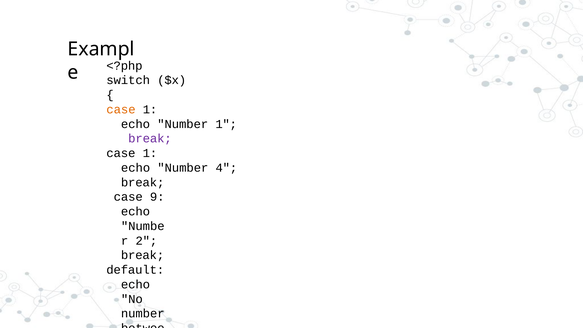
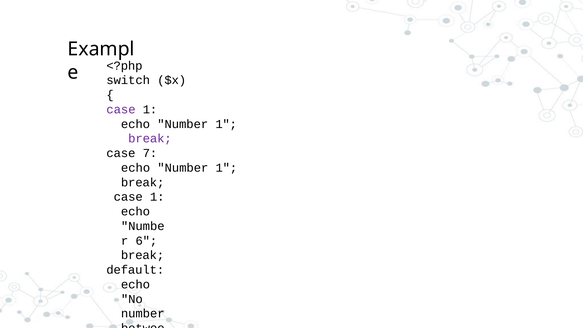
case at (121, 109) colour: orange -> purple
1 at (150, 153): 1 -> 7
4 at (226, 168): 4 -> 1
9 at (157, 197): 9 -> 1
2: 2 -> 6
